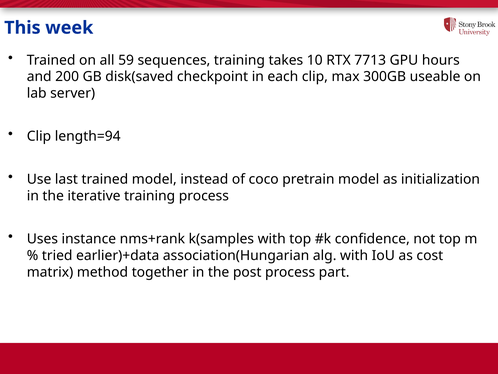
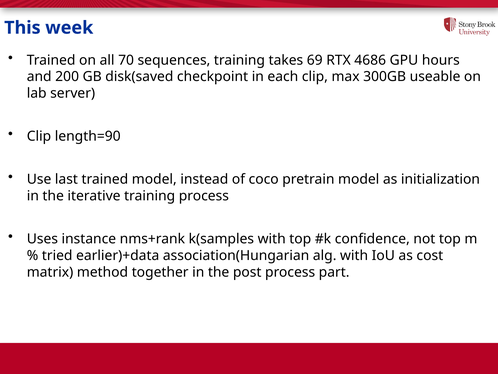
59: 59 -> 70
10: 10 -> 69
7713: 7713 -> 4686
length=94: length=94 -> length=90
